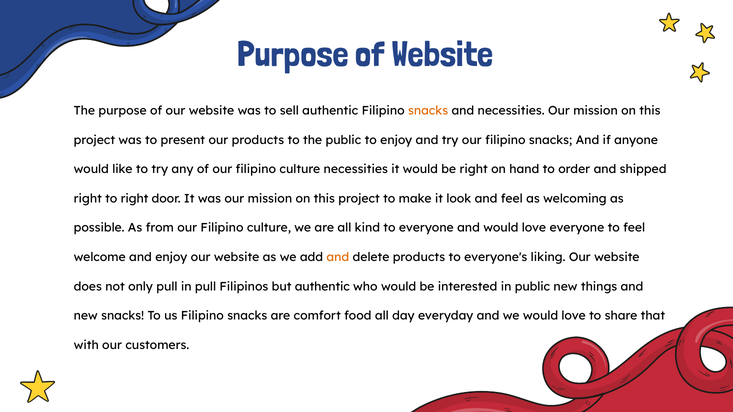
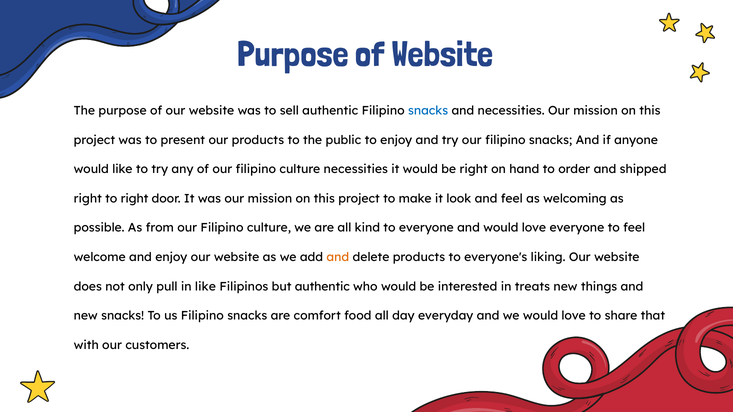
snacks at (428, 111) colour: orange -> blue
in pull: pull -> like
in public: public -> treats
